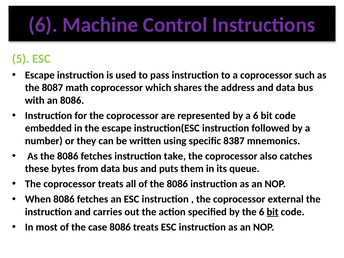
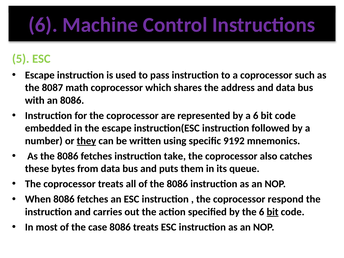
they underline: none -> present
8387: 8387 -> 9192
external: external -> respond
